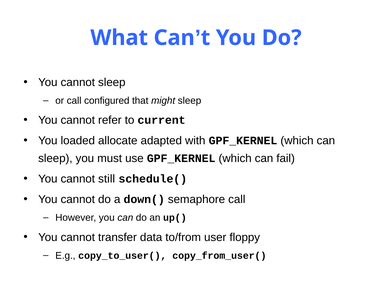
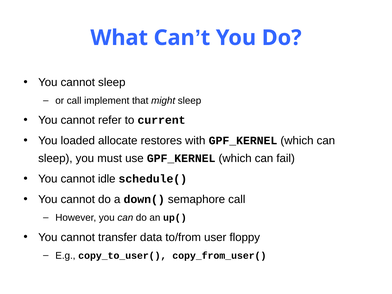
configured: configured -> implement
adapted: adapted -> restores
still: still -> idle
